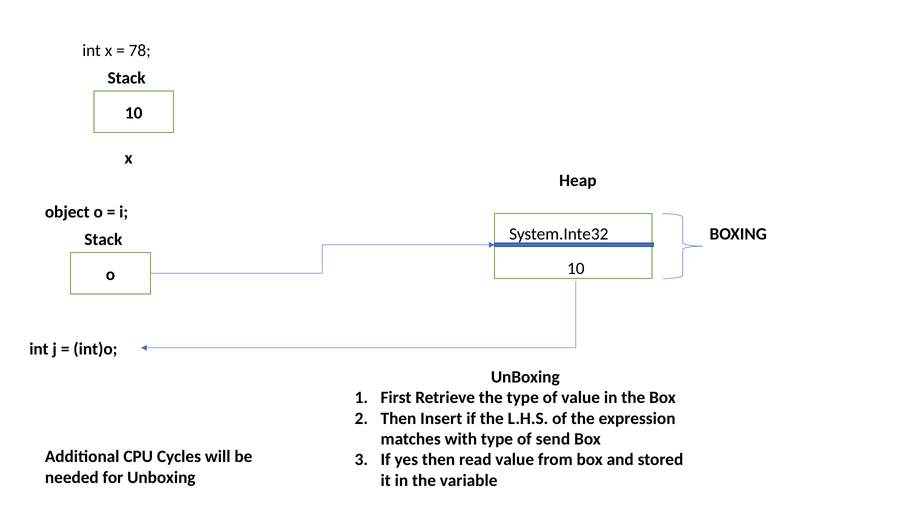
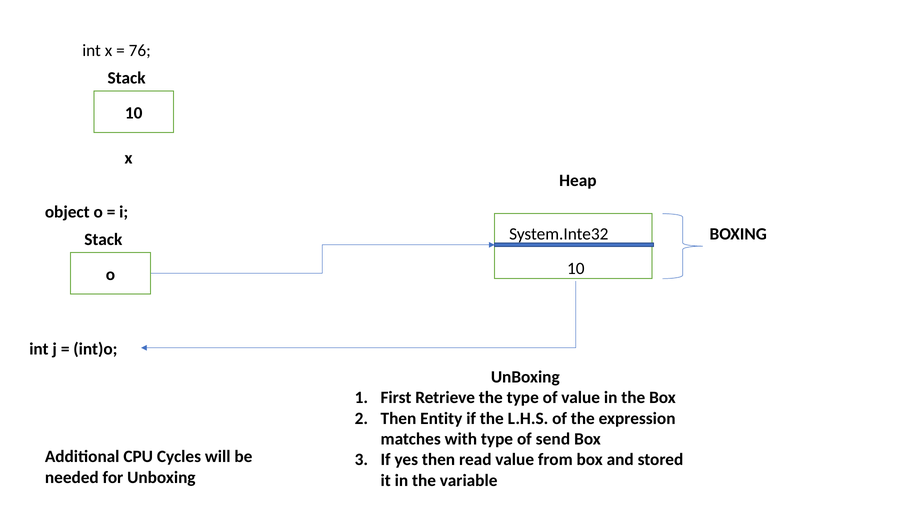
78: 78 -> 76
Insert: Insert -> Entity
